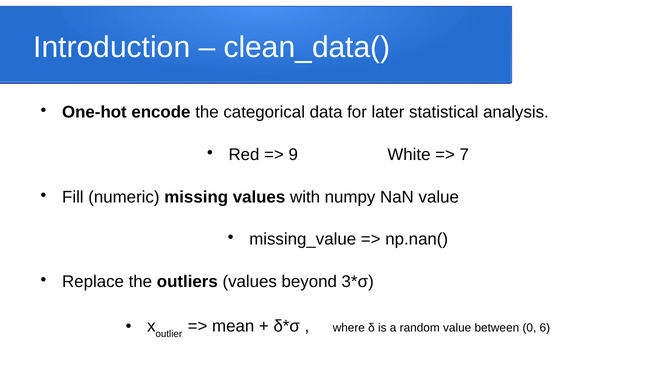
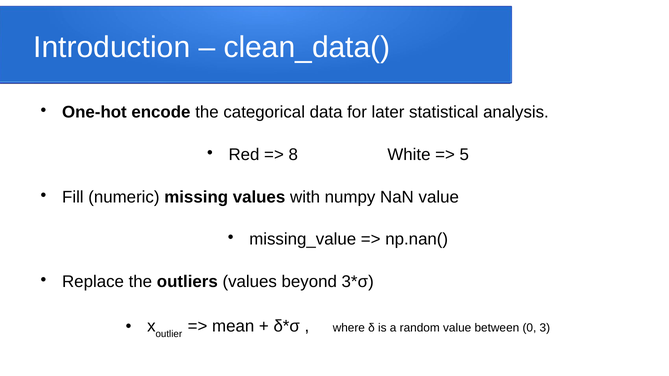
9: 9 -> 8
7: 7 -> 5
6: 6 -> 3
